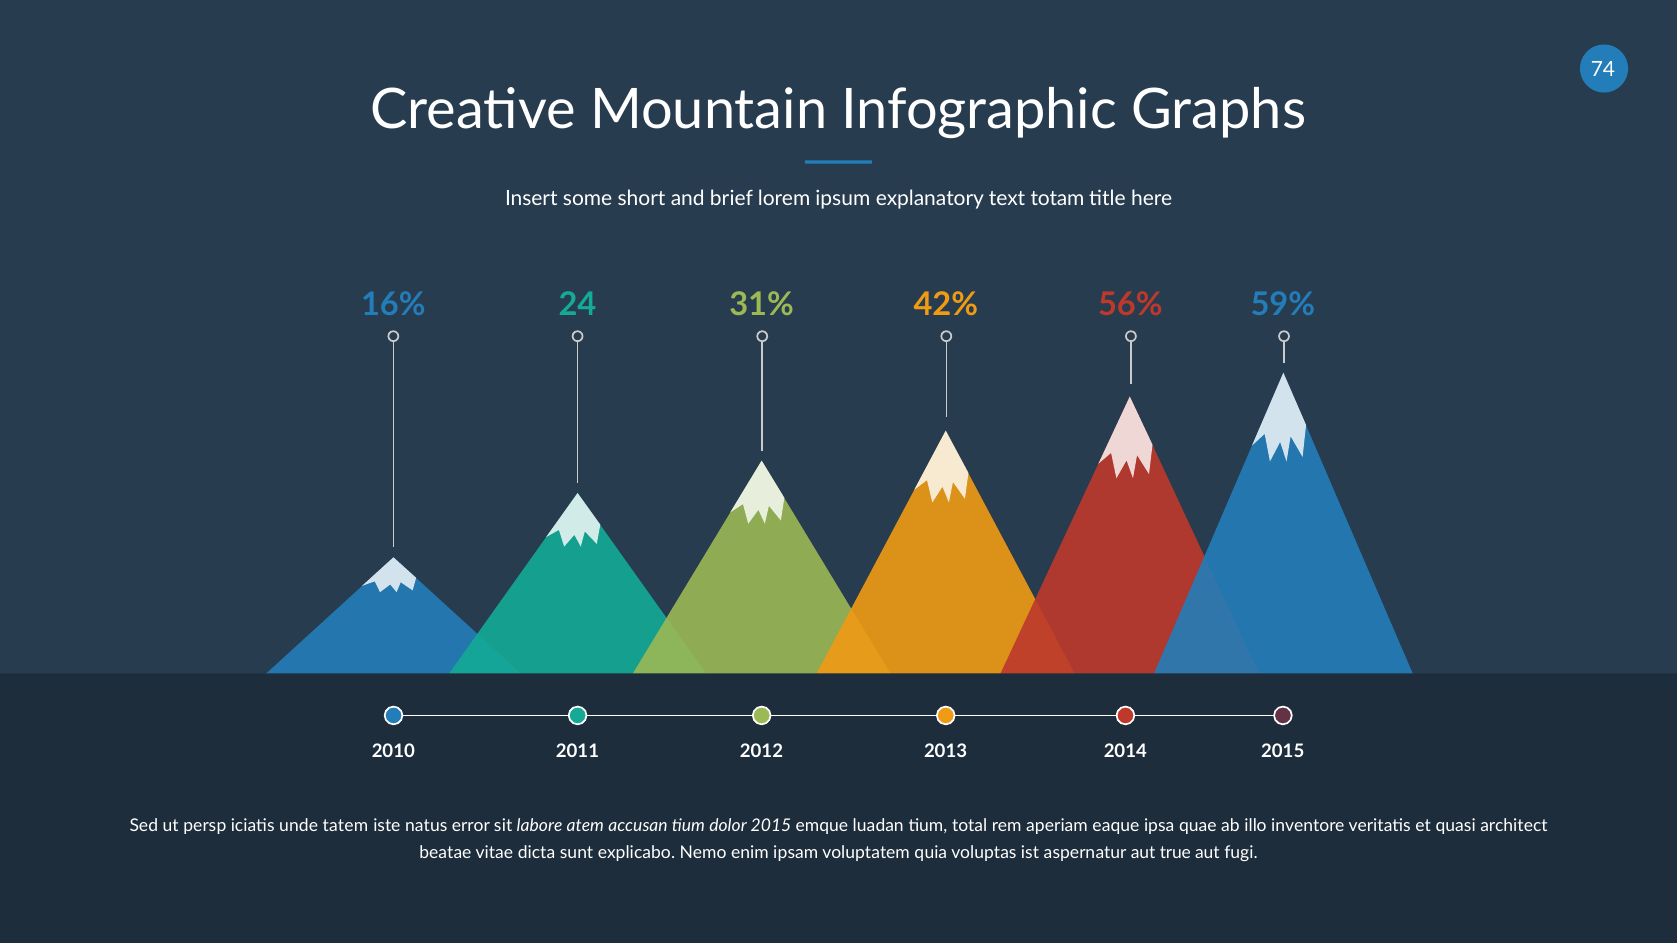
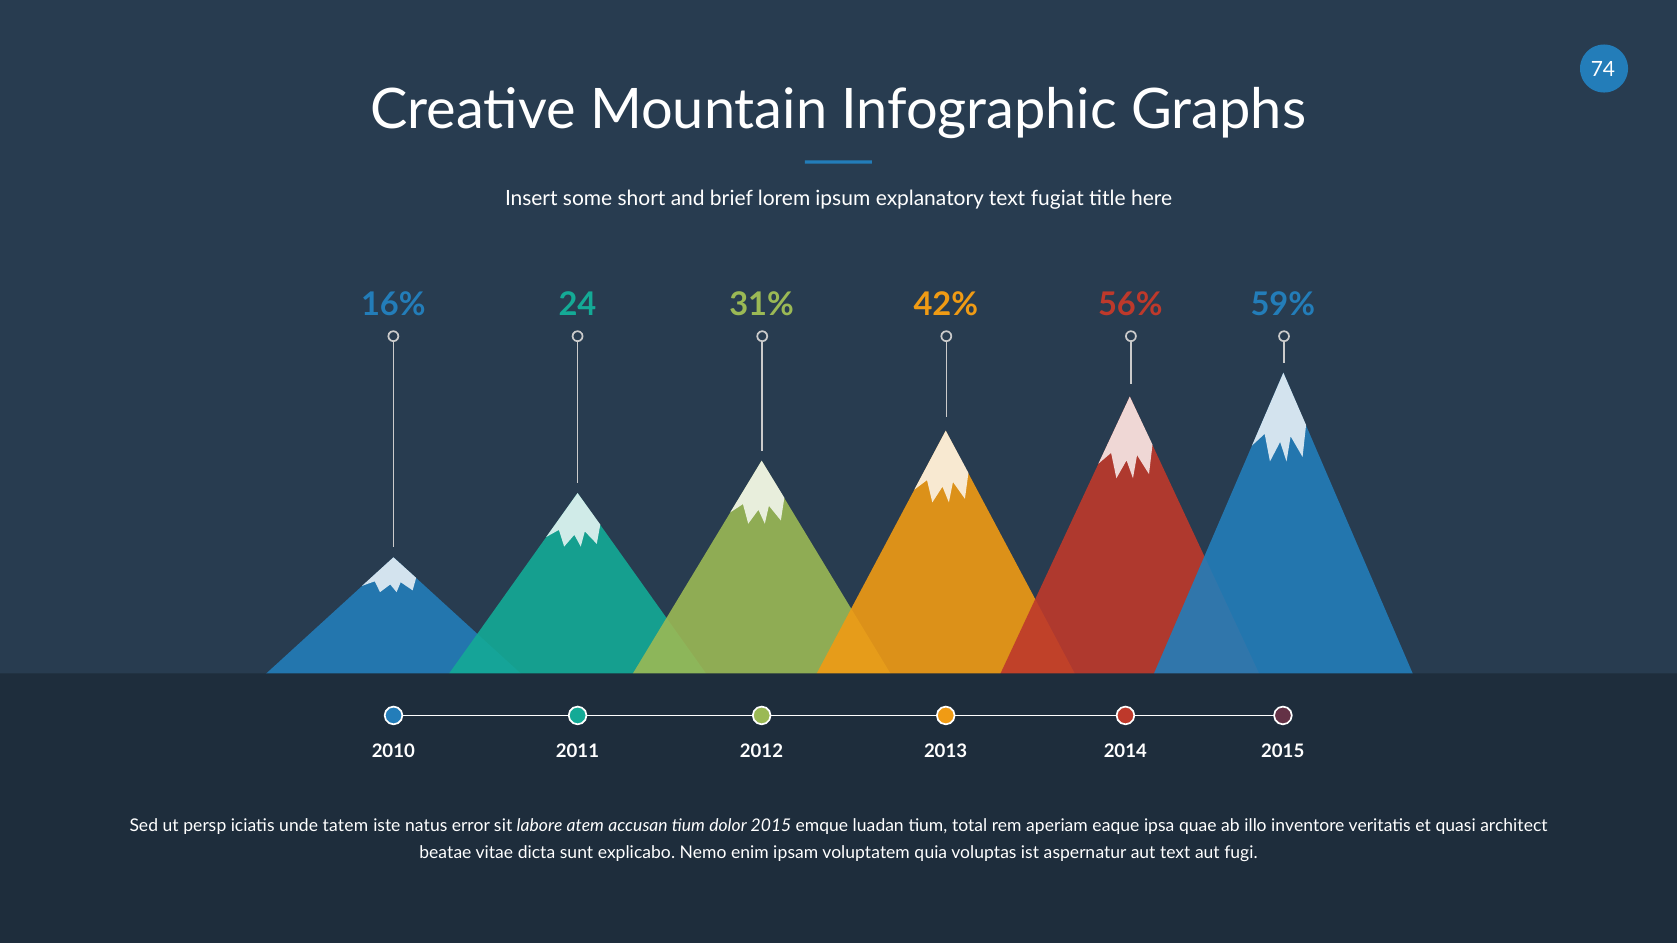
totam: totam -> fugiat
aut true: true -> text
